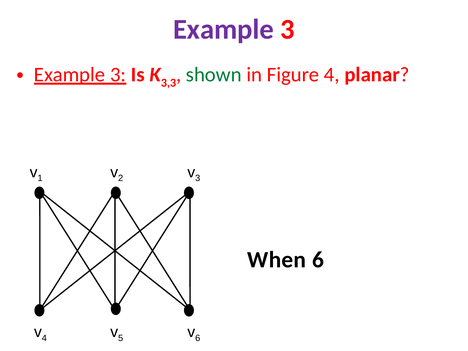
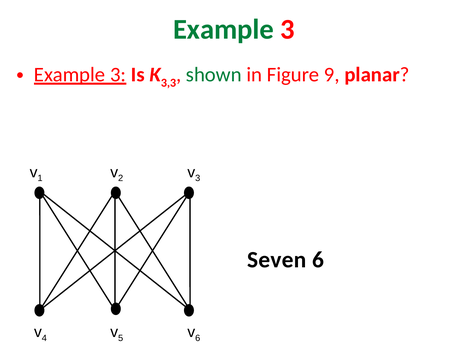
Example at (223, 29) colour: purple -> green
Figure 4: 4 -> 9
When: When -> Seven
